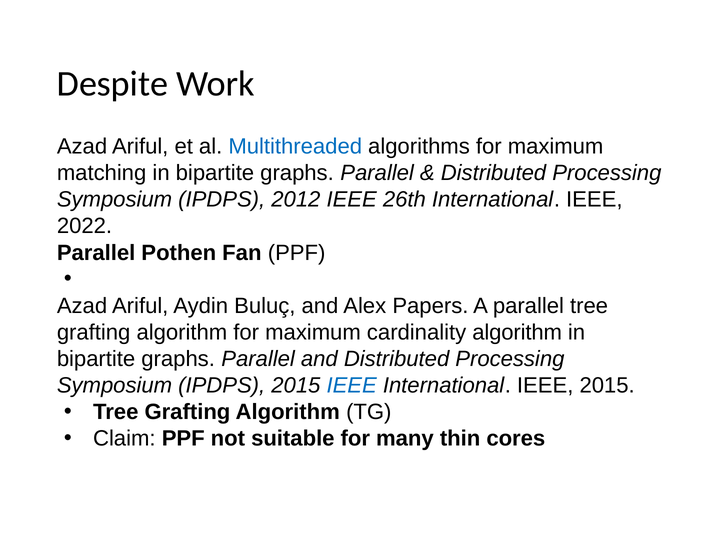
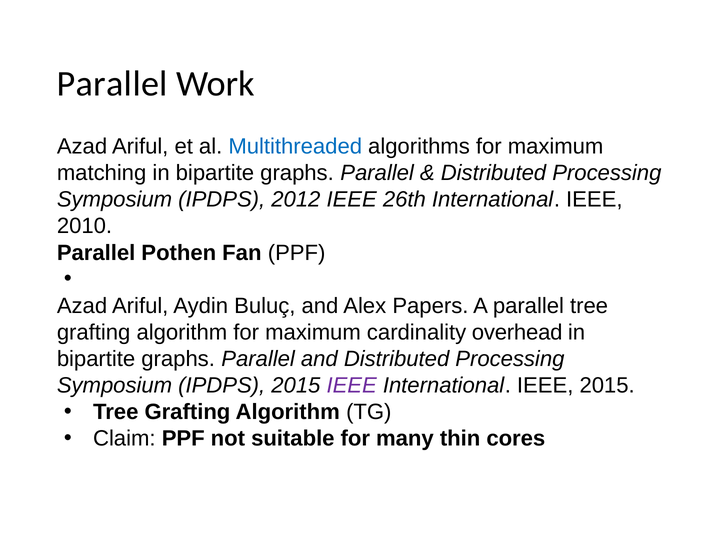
Despite at (112, 84): Despite -> Parallel
2022: 2022 -> 2010
cardinality algorithm: algorithm -> overhead
IEEE at (352, 385) colour: blue -> purple
